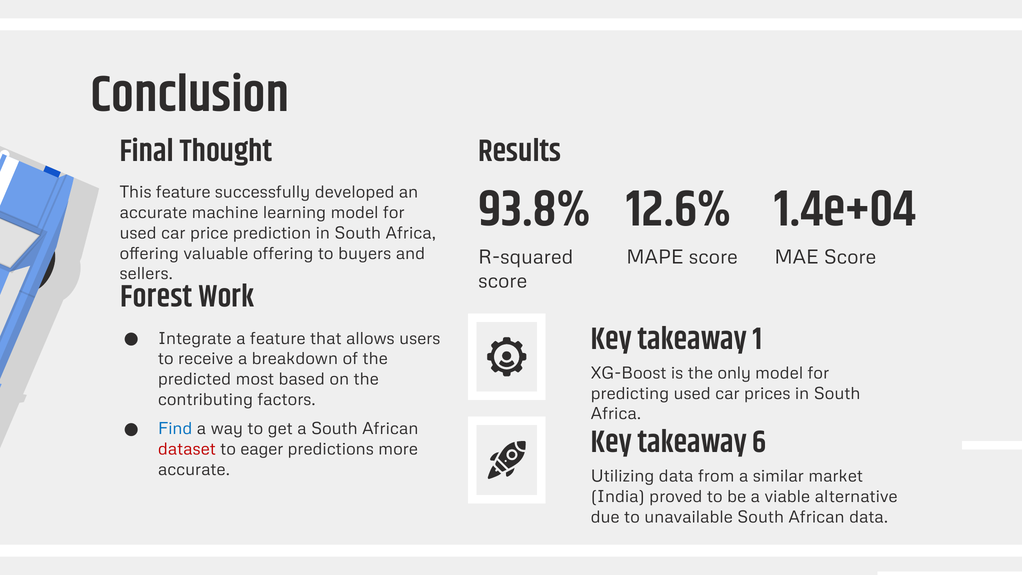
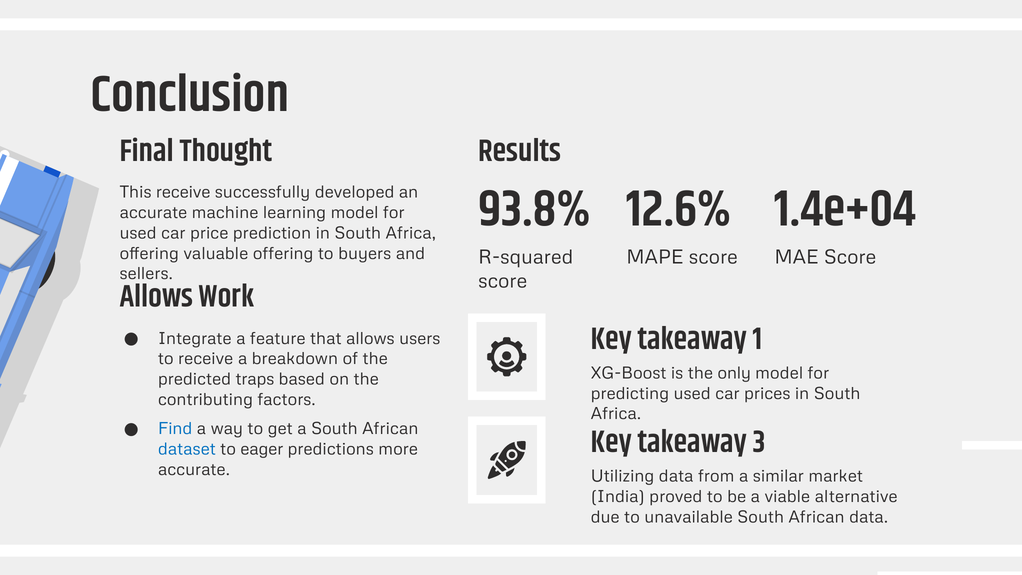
This feature: feature -> receive
Forest at (156, 297): Forest -> Allows
most: most -> traps
6: 6 -> 3
dataset colour: red -> blue
